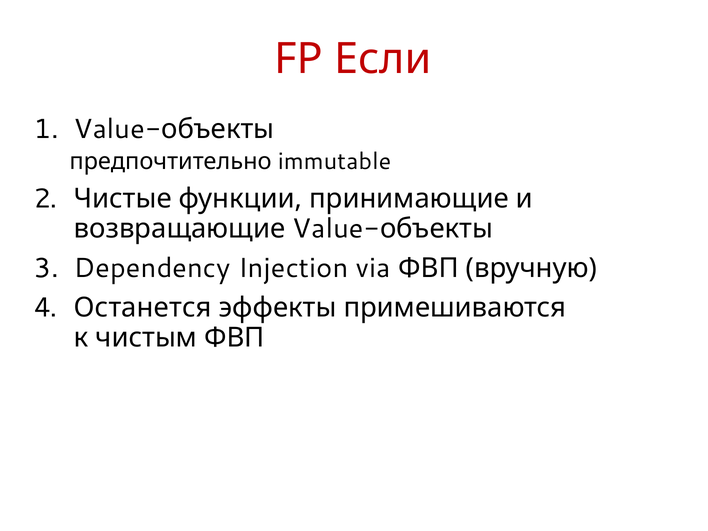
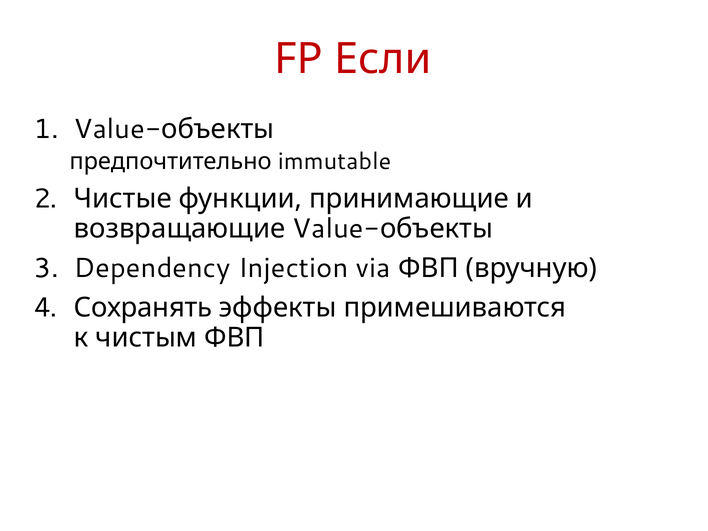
Останется: Останется -> Сохранять
